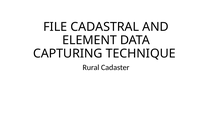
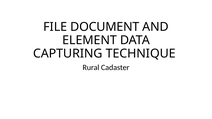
CADASTRAL: CADASTRAL -> DOCUMENT
